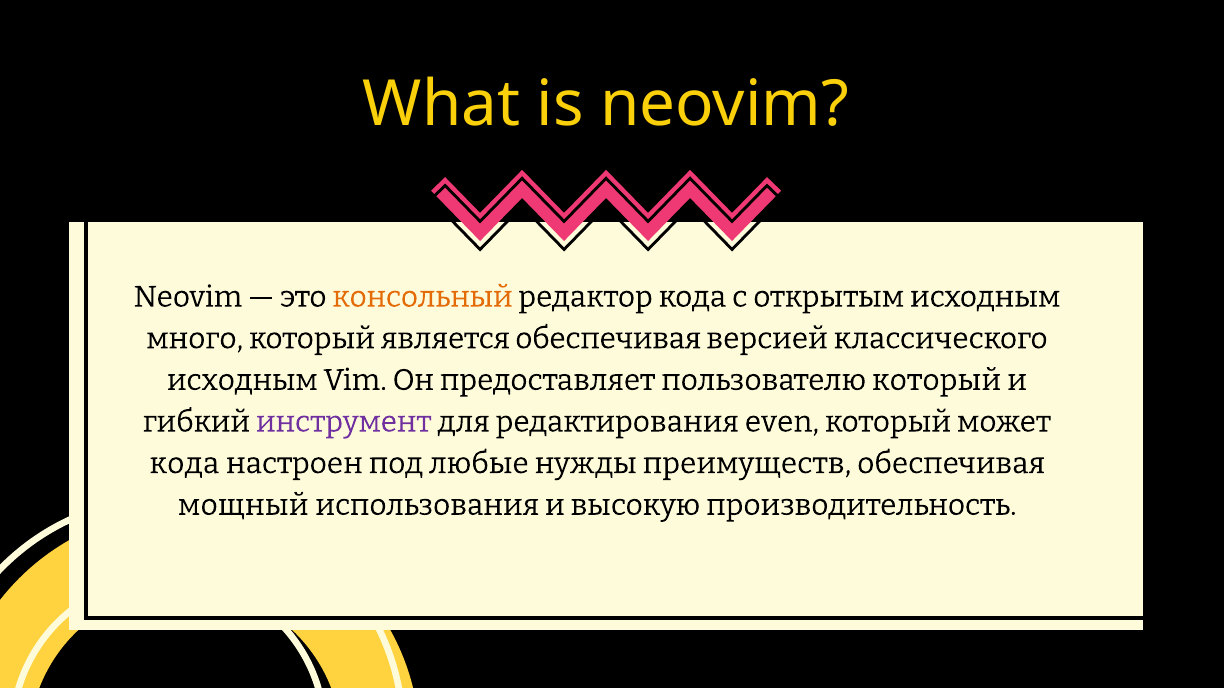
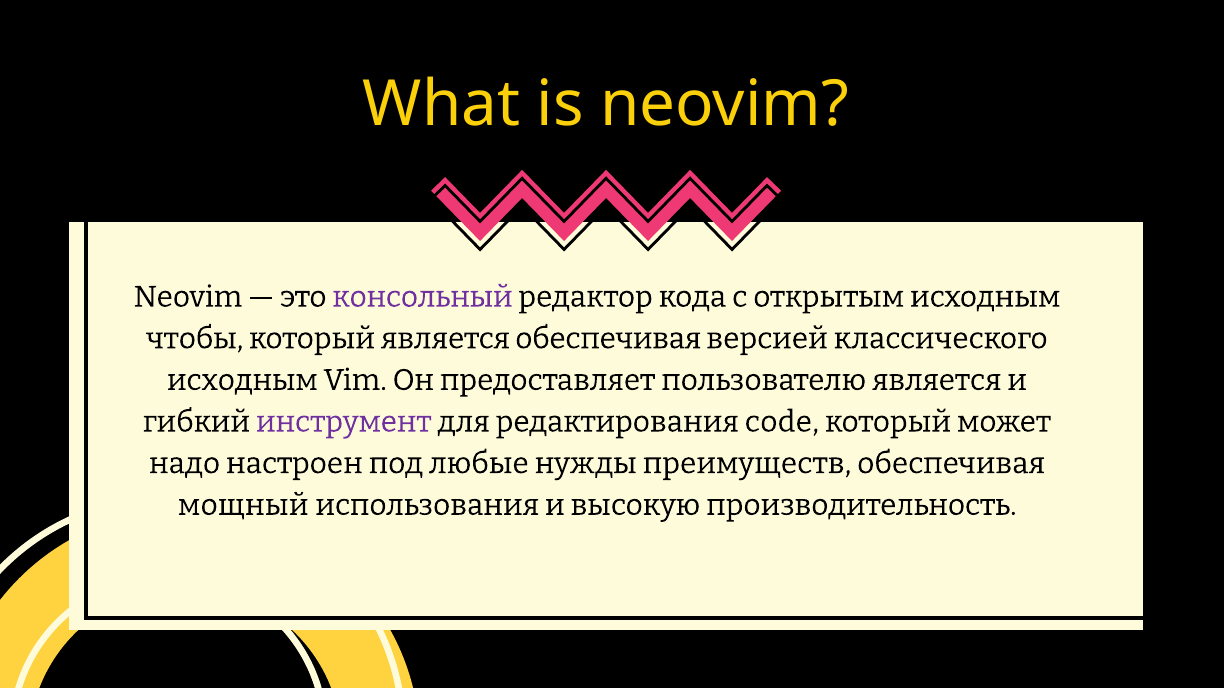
консольный colour: orange -> purple
много: много -> чтобы
пользователю который: который -> является
even: even -> code
кода at (184, 464): кода -> надо
